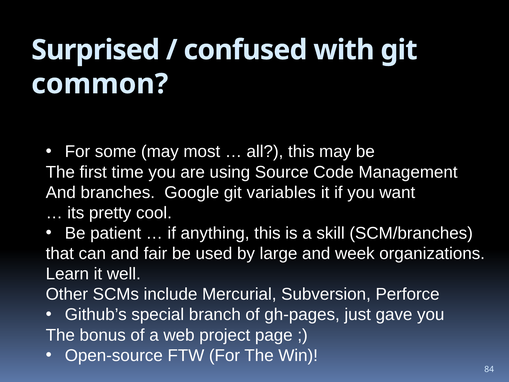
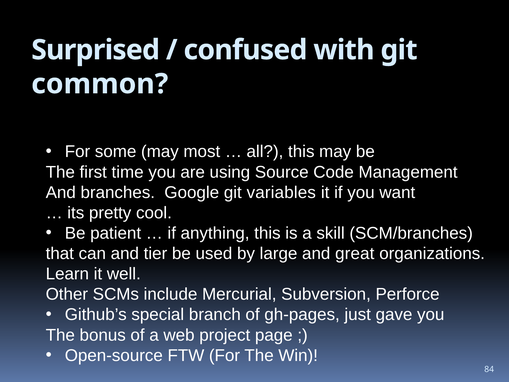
fair: fair -> tier
week: week -> great
